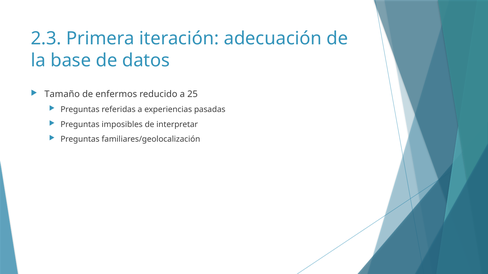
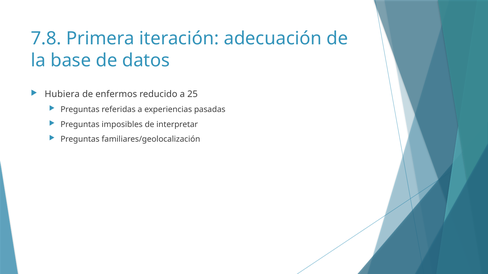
2.3: 2.3 -> 7.8
Tamaño: Tamaño -> Hubiera
